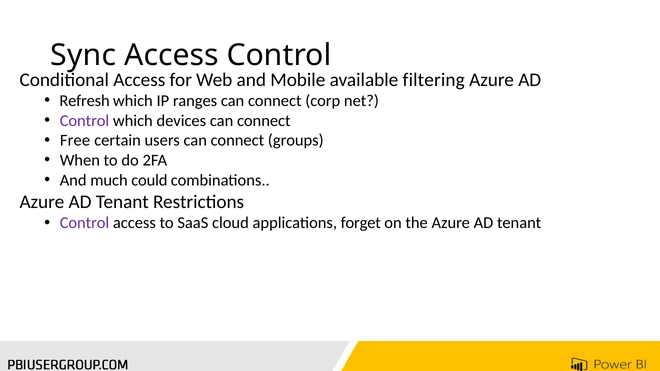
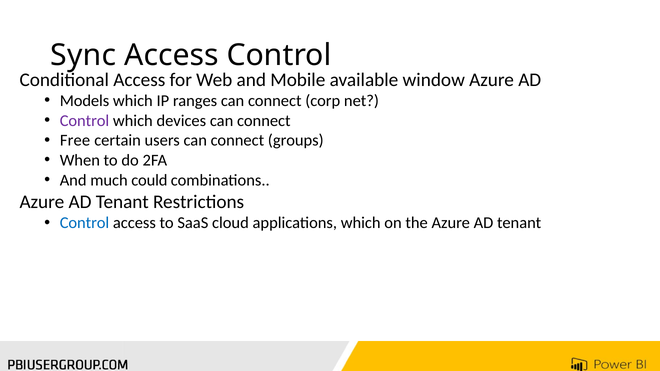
filtering: filtering -> window
Refresh: Refresh -> Models
Control at (85, 223) colour: purple -> blue
applications forget: forget -> which
